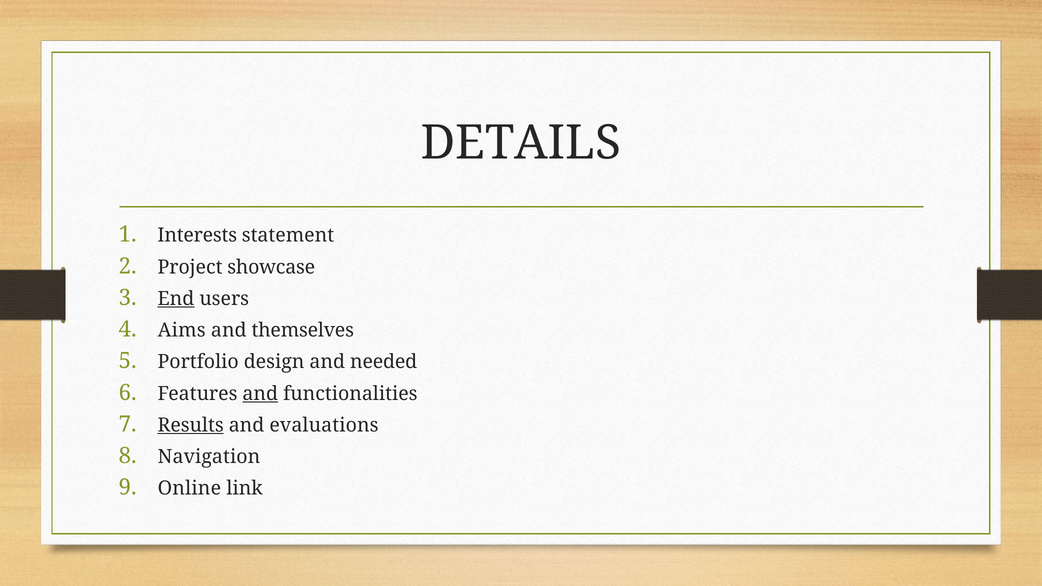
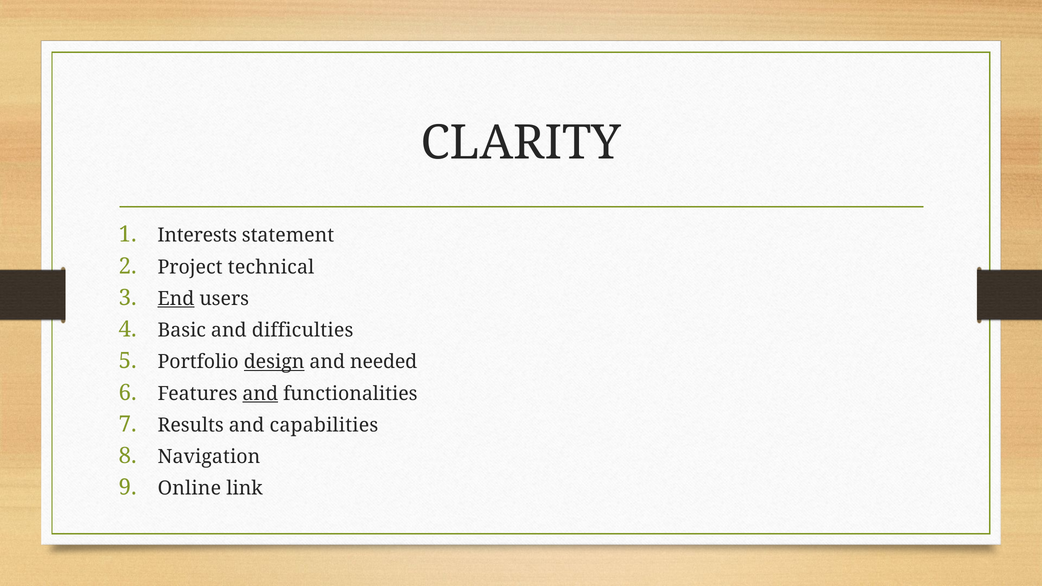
DETAILS: DETAILS -> CLARITY
showcase: showcase -> technical
Aims: Aims -> Basic
themselves: themselves -> difficulties
design underline: none -> present
Results underline: present -> none
evaluations: evaluations -> capabilities
